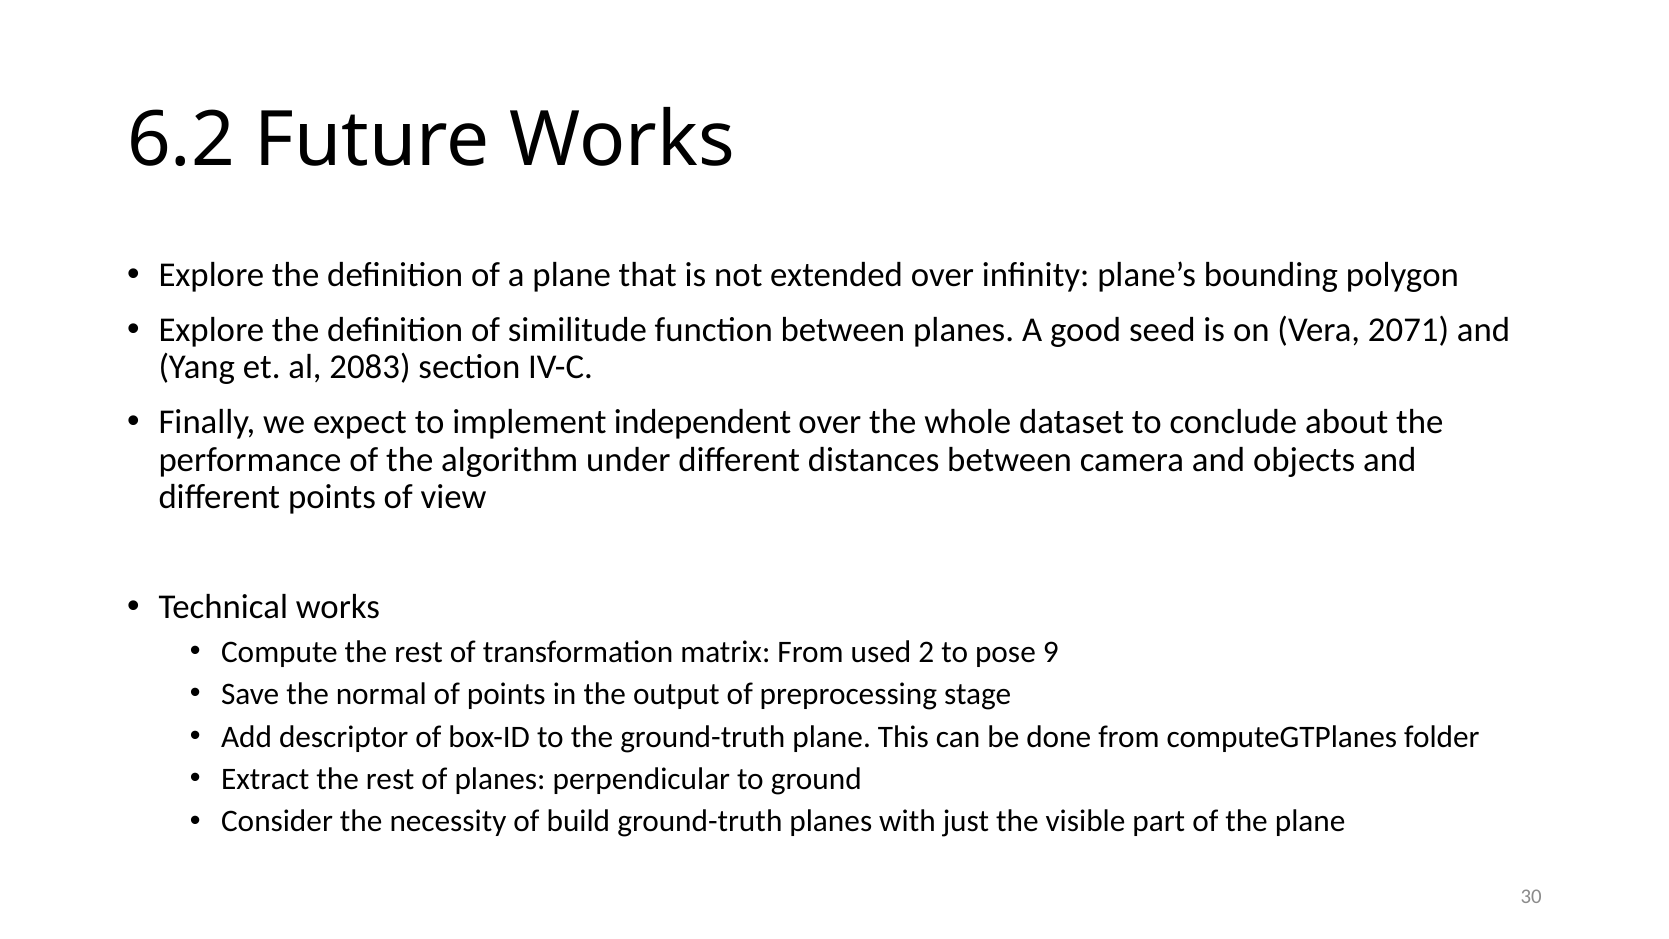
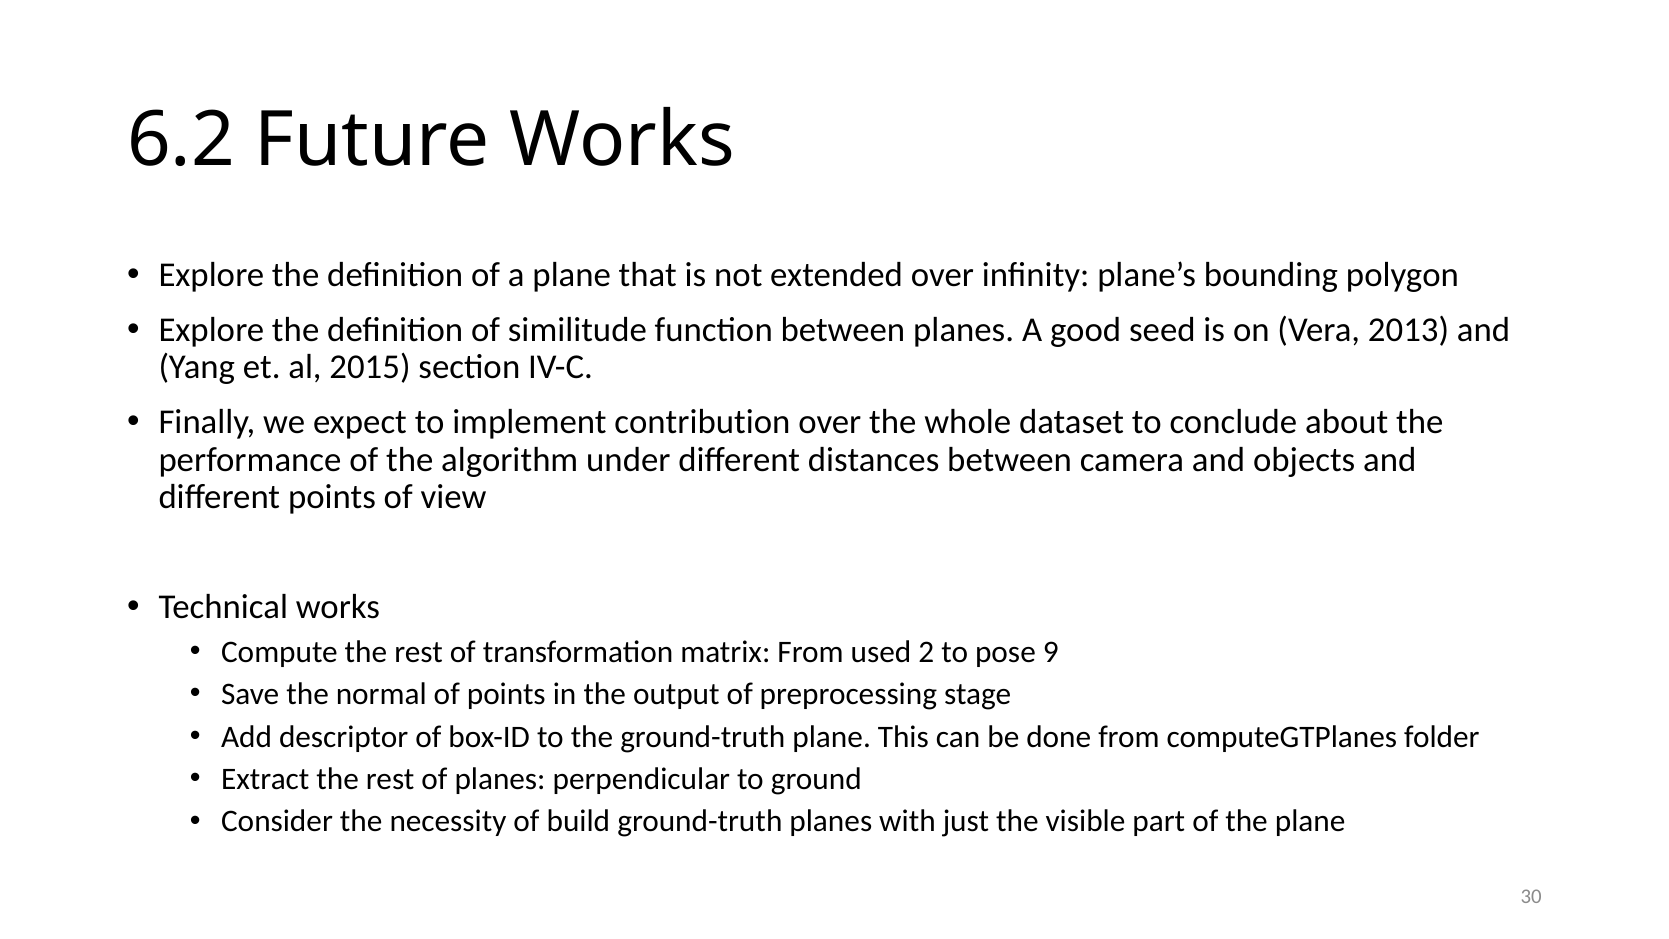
2071: 2071 -> 2013
2083: 2083 -> 2015
independent: independent -> contribution
